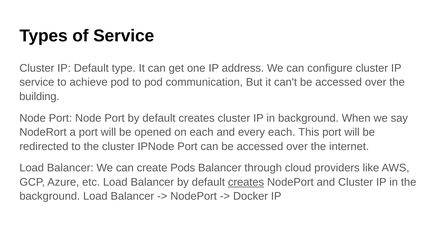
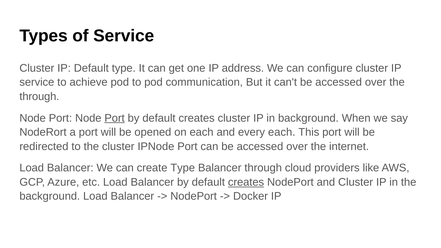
building at (39, 97): building -> through
Port at (115, 118) underline: none -> present
create Pods: Pods -> Type
